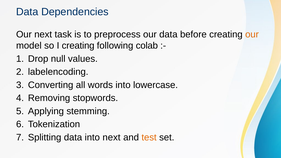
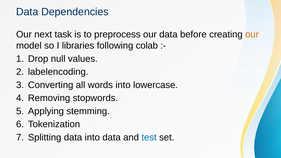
I creating: creating -> libraries
into next: next -> data
test colour: orange -> blue
